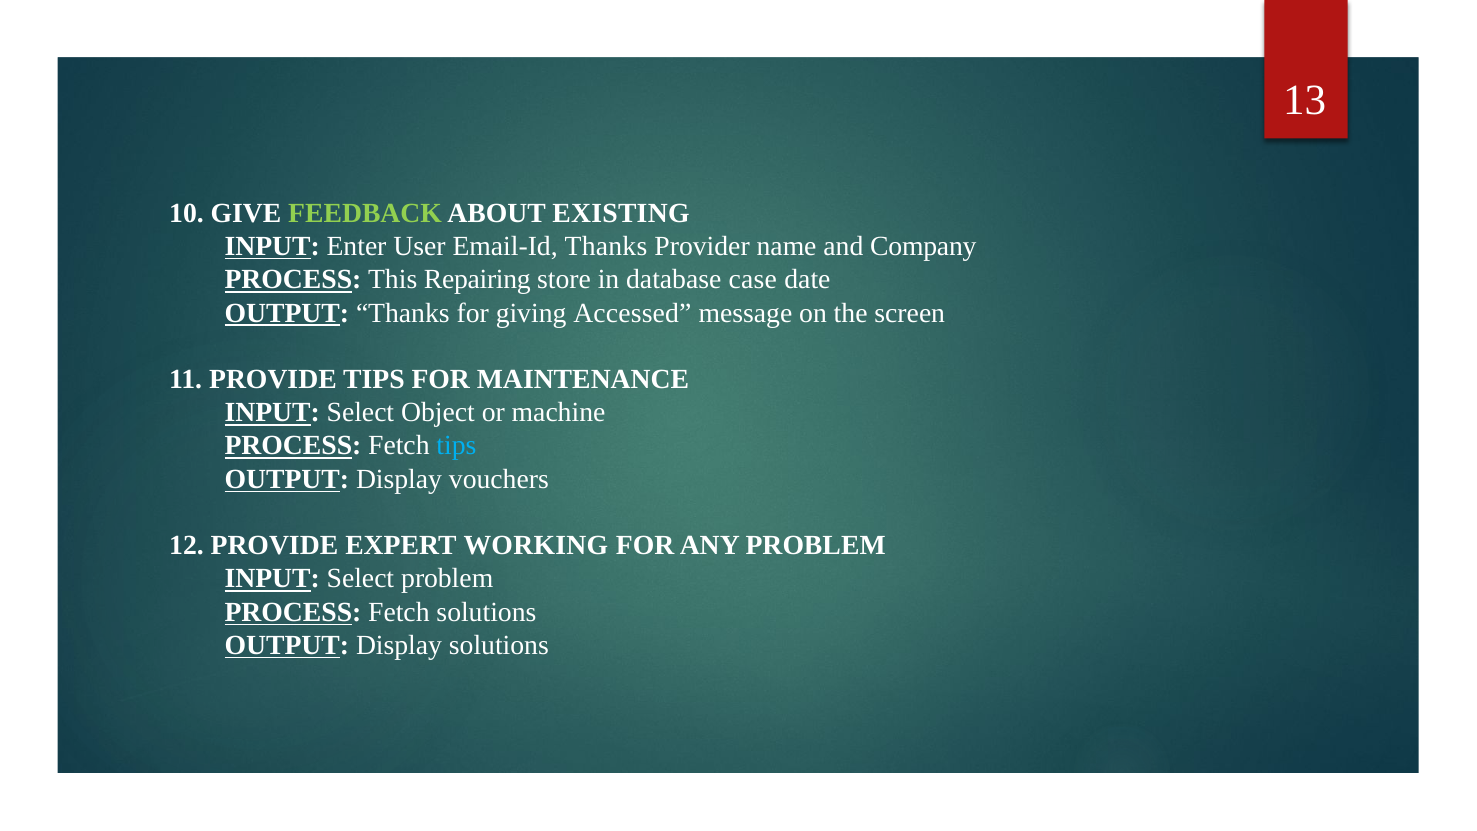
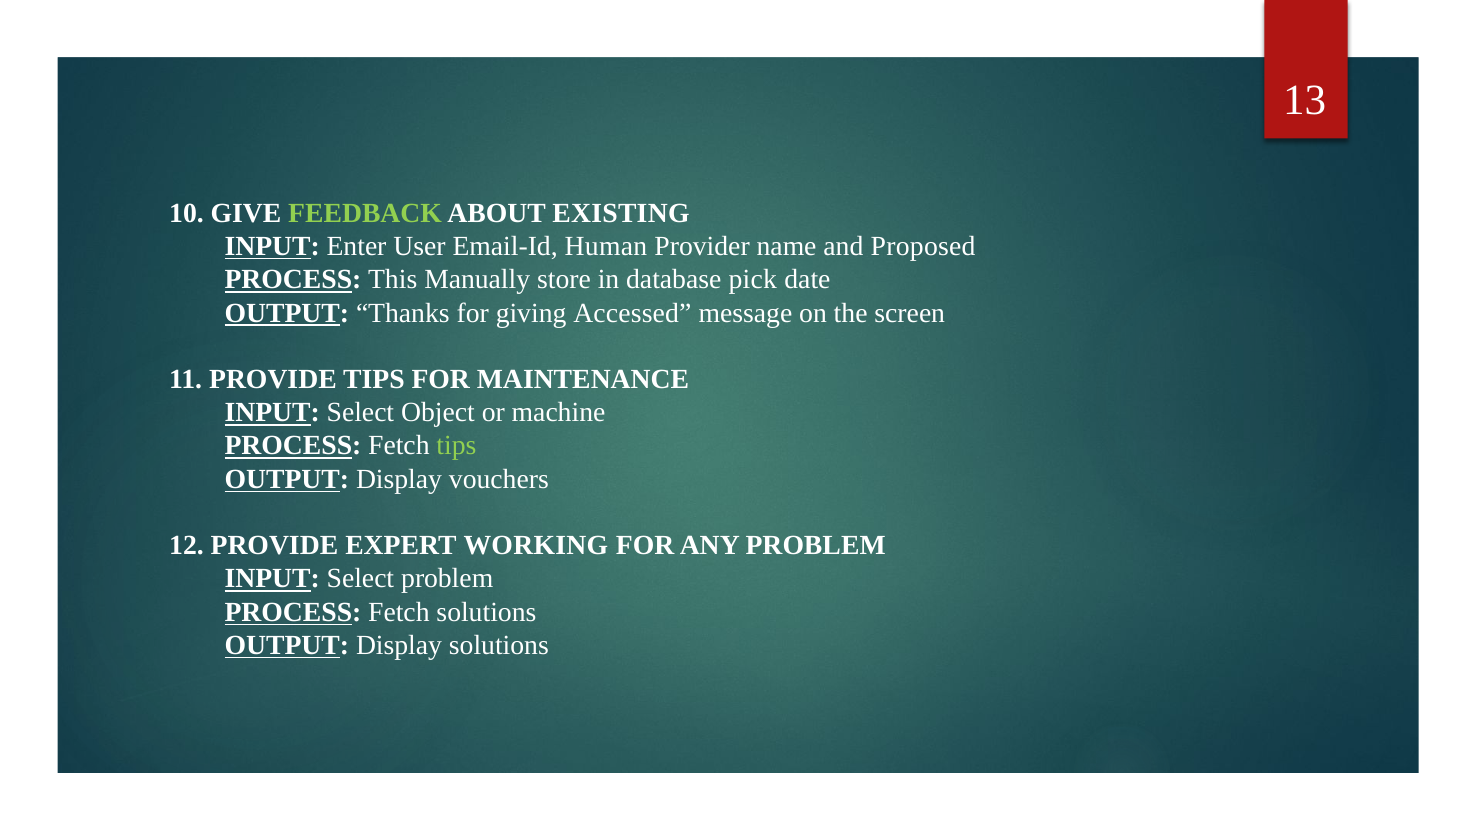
Email-Id Thanks: Thanks -> Human
Company: Company -> Proposed
Repairing: Repairing -> Manually
case: case -> pick
tips at (456, 446) colour: light blue -> light green
